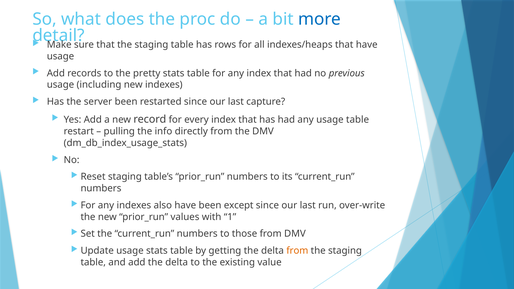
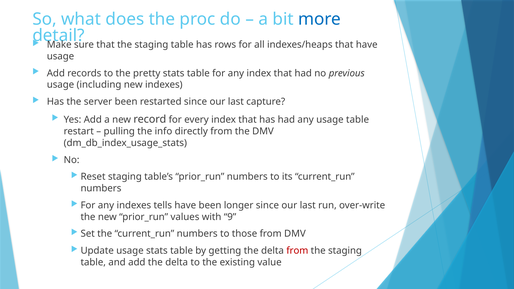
also: also -> tells
except: except -> longer
1: 1 -> 9
from at (297, 251) colour: orange -> red
